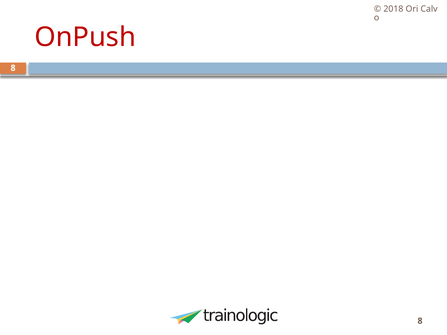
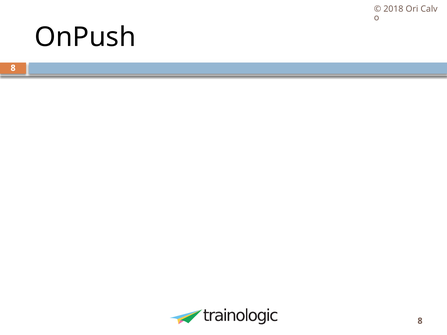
OnPush colour: red -> black
